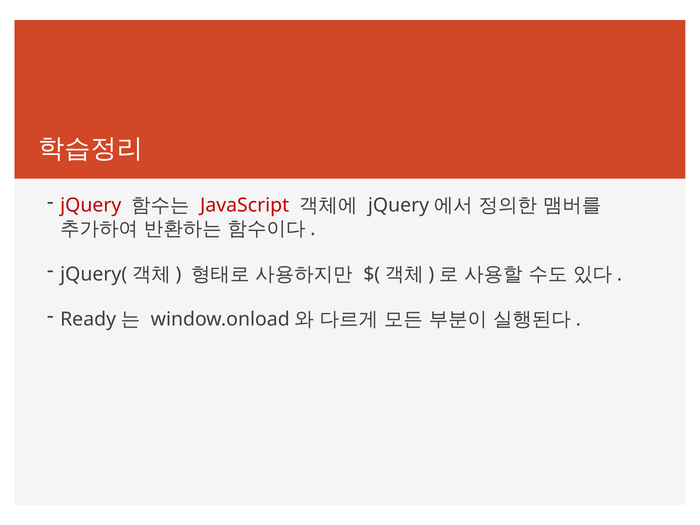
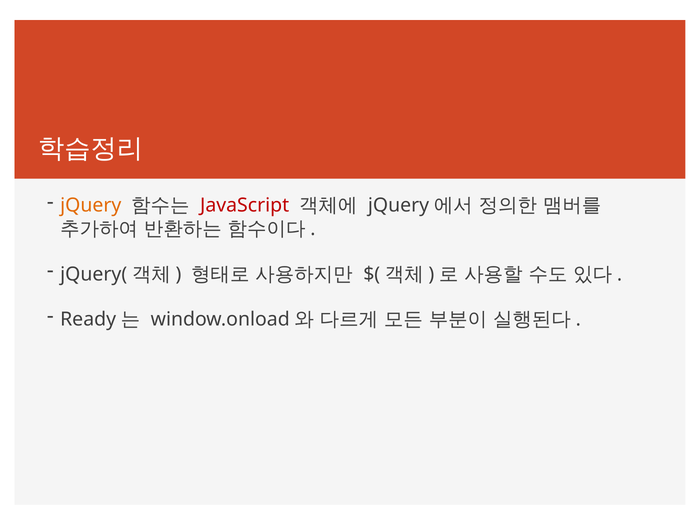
jQuery colour: red -> orange
